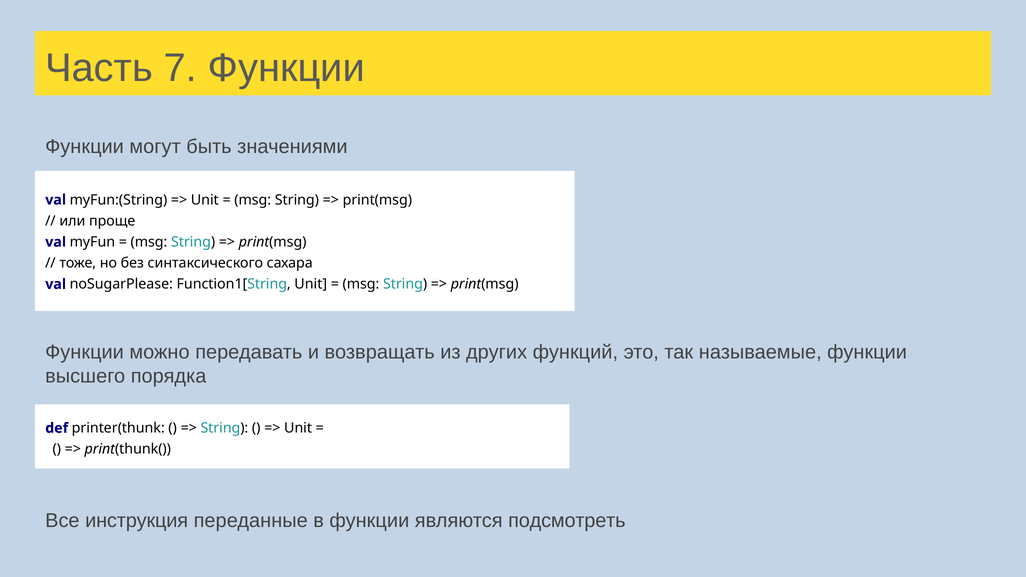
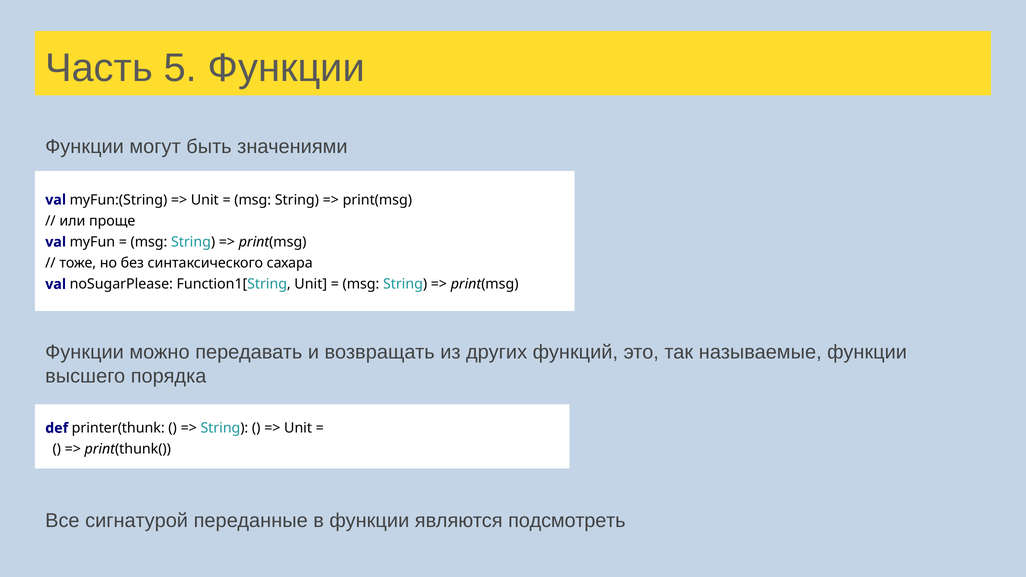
7: 7 -> 5
инструкция: инструкция -> сигнатурой
